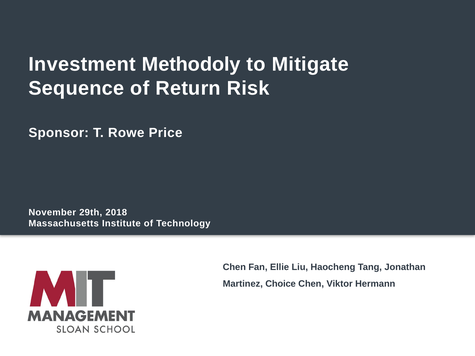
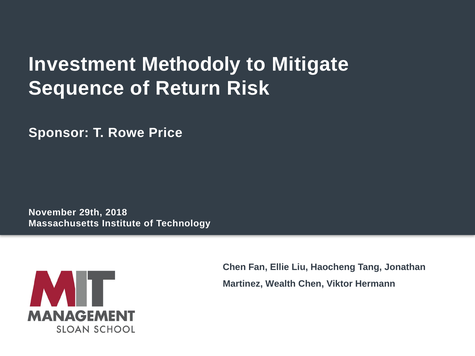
Choice: Choice -> Wealth
